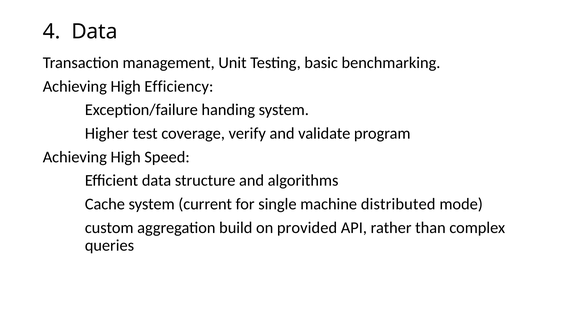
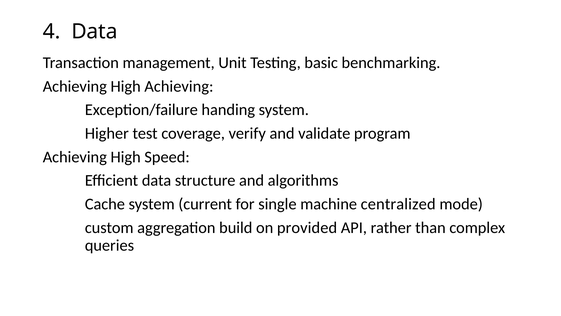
High Efficiency: Efficiency -> Achieving
distributed: distributed -> centralized
